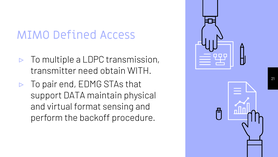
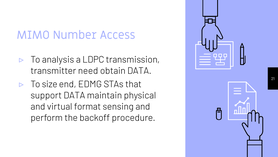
Defined: Defined -> Number
multiple: multiple -> analysis
obtain WITH: WITH -> DATA
pair: pair -> size
